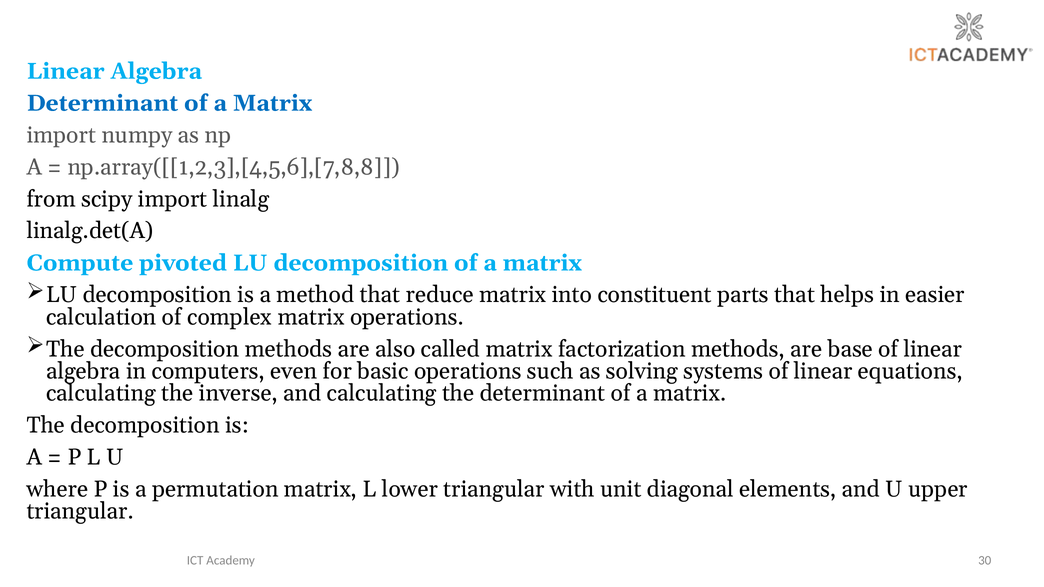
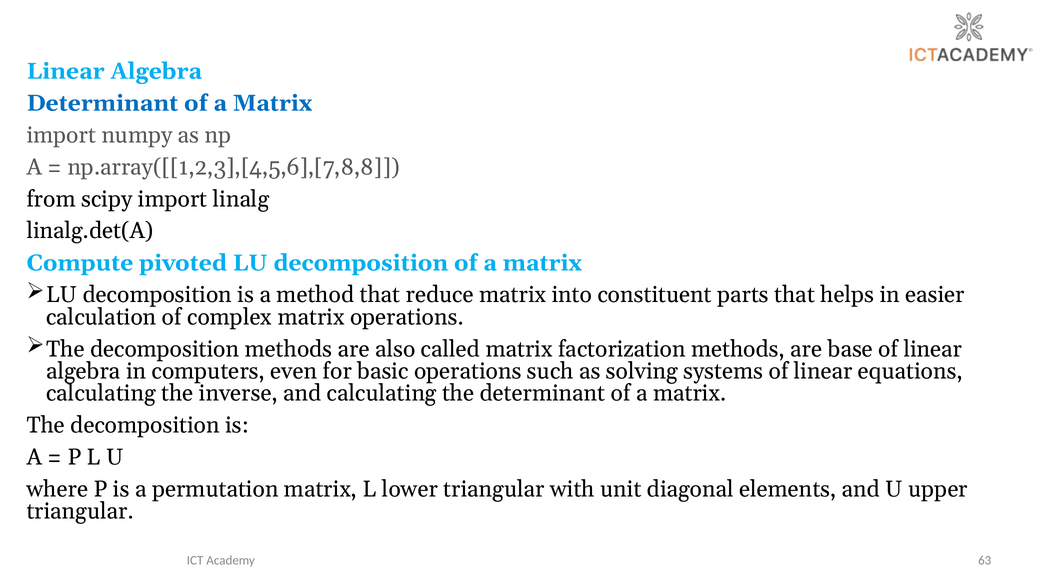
30: 30 -> 63
